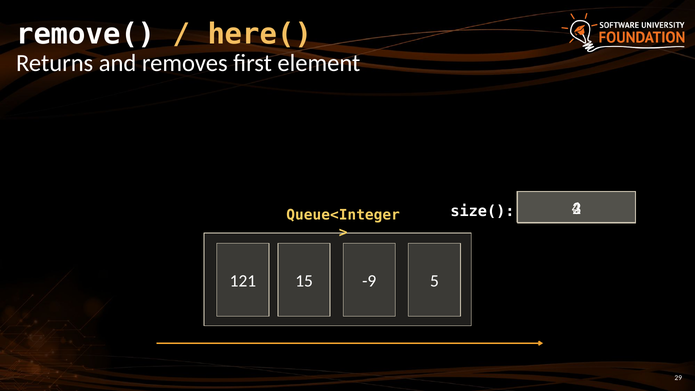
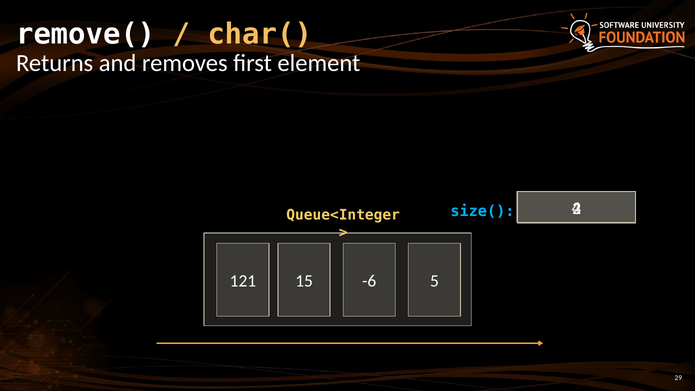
here(: here( -> char(
size( colour: white -> light blue
-9: -9 -> -6
